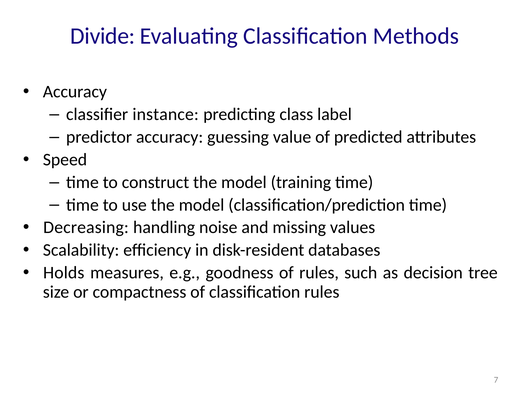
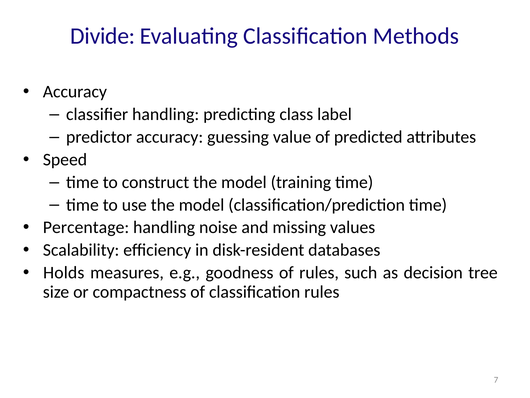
classifier instance: instance -> handling
Decreasing: Decreasing -> Percentage
